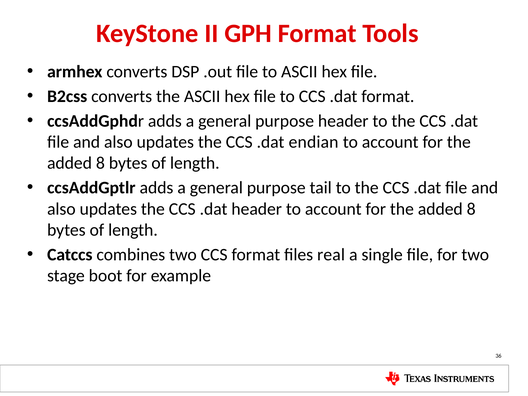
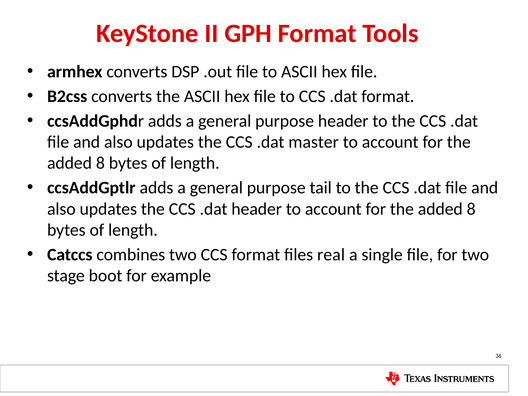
endian: endian -> master
